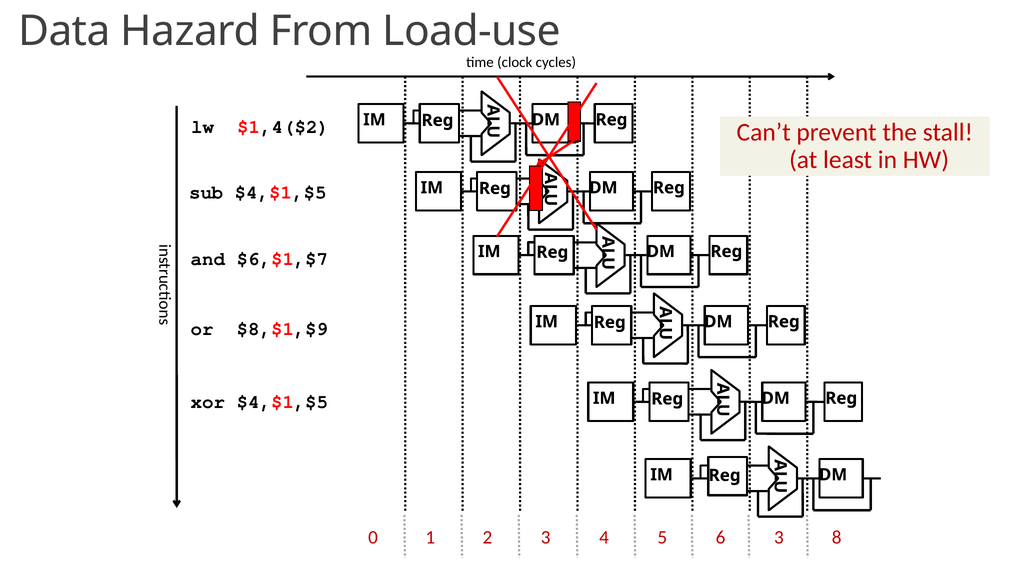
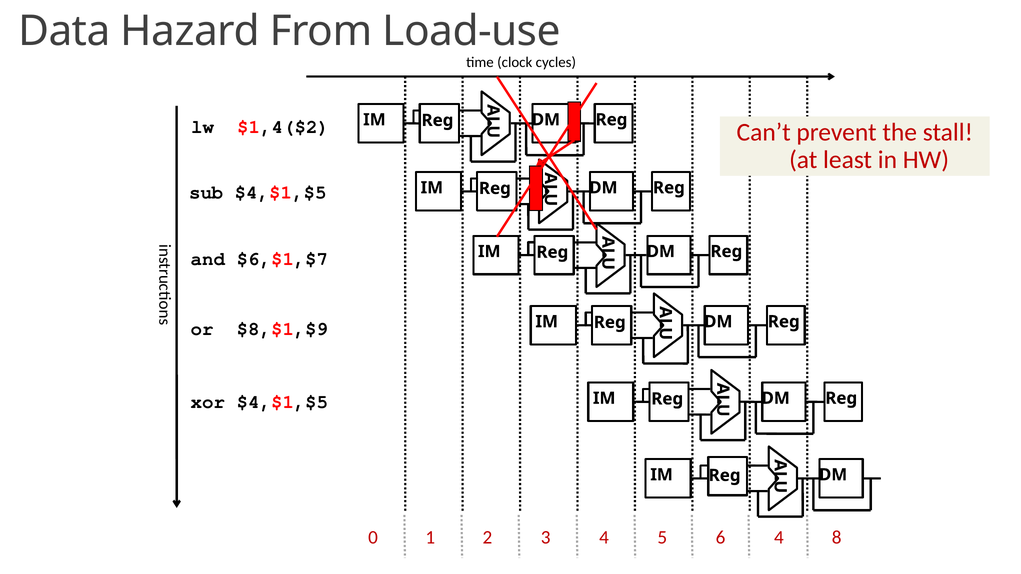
6 3: 3 -> 4
